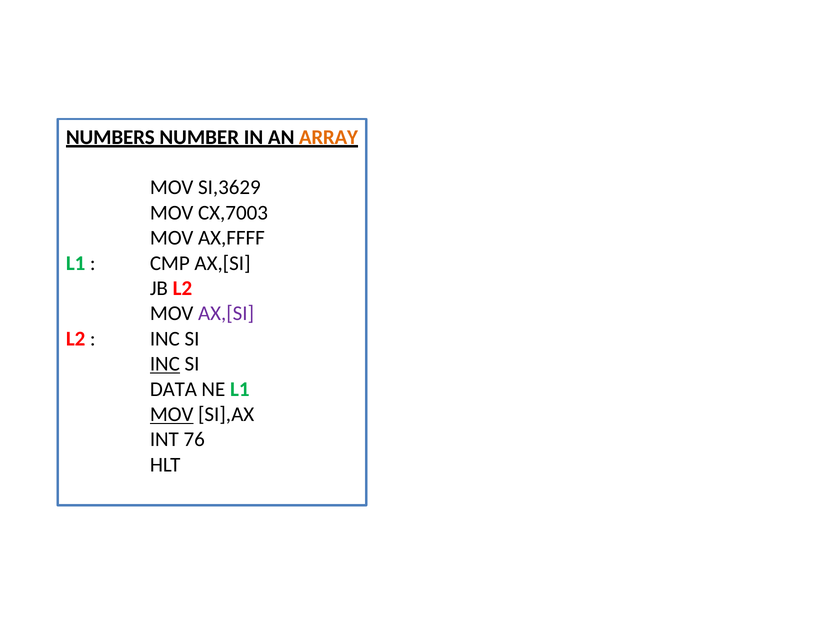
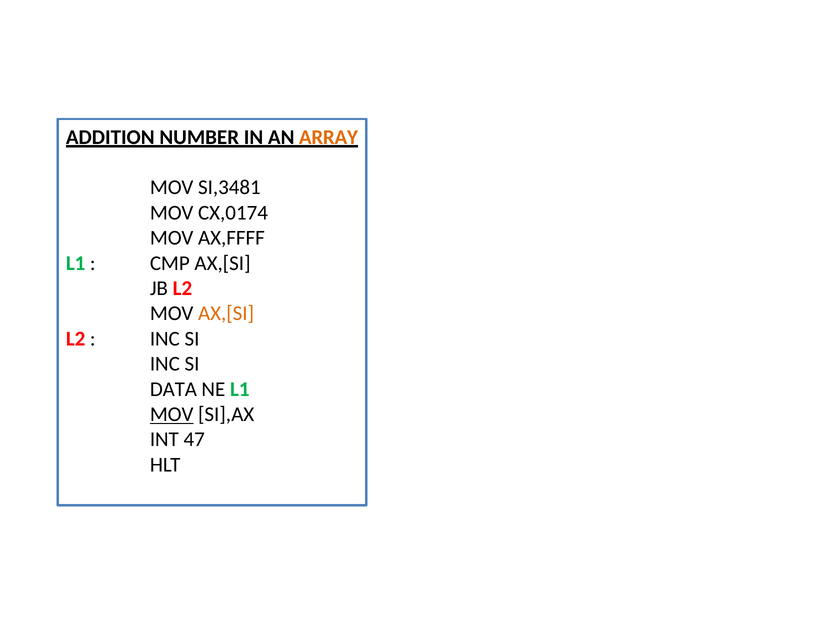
NUMBERS: NUMBERS -> ADDITION
SI,3629: SI,3629 -> SI,3481
CX,7003: CX,7003 -> CX,0174
AX,[SI at (226, 314) colour: purple -> orange
INC at (165, 364) underline: present -> none
76: 76 -> 47
